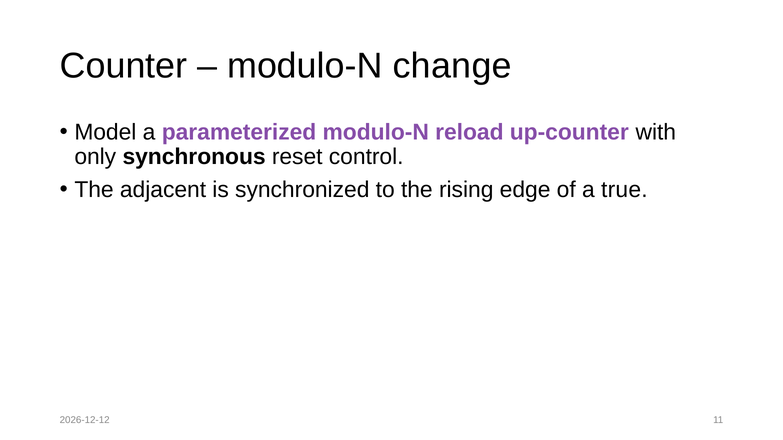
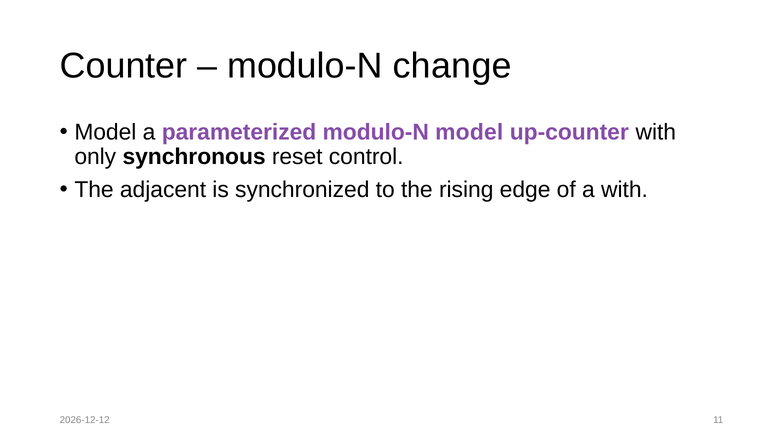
modulo-N reload: reload -> model
a true: true -> with
